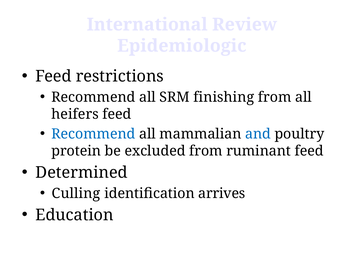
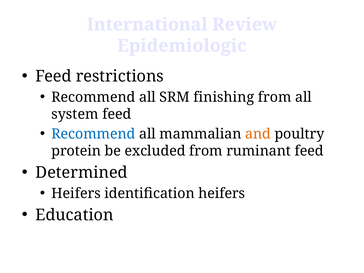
heifers: heifers -> system
and colour: blue -> orange
Culling at (76, 193): Culling -> Heifers
identification arrives: arrives -> heifers
